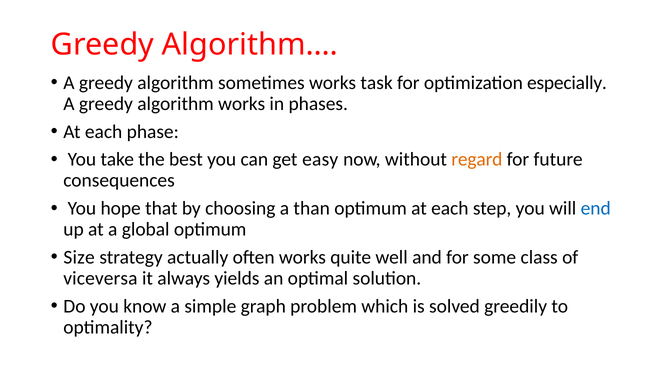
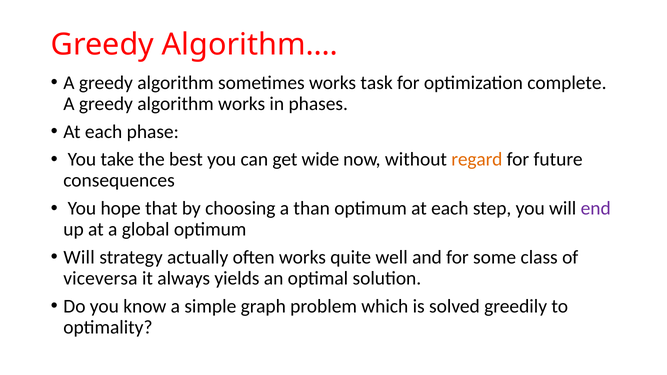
especially: especially -> complete
easy: easy -> wide
end colour: blue -> purple
Size at (79, 257): Size -> Will
